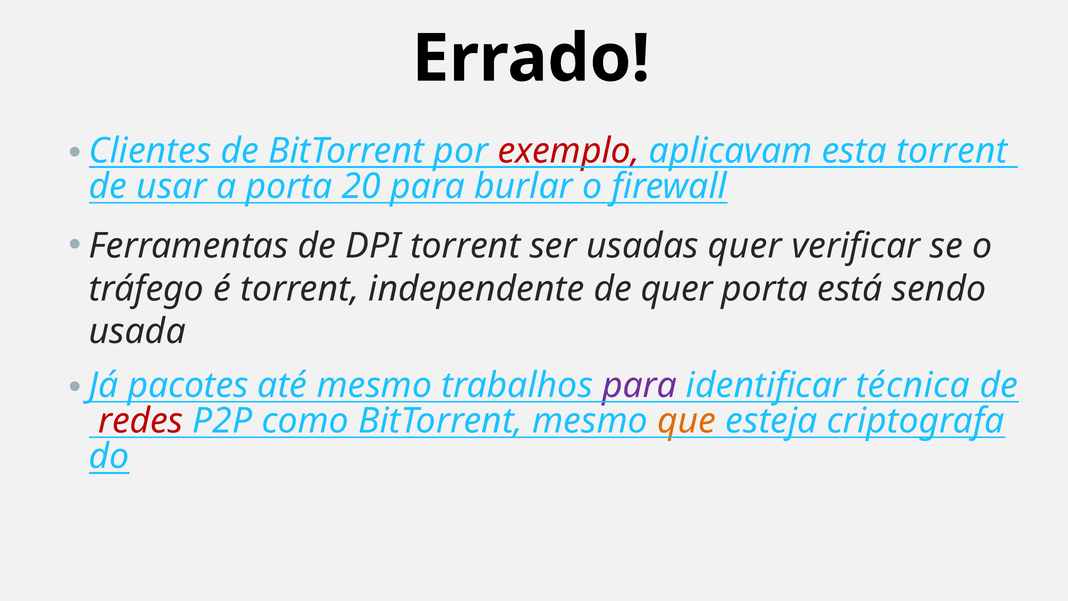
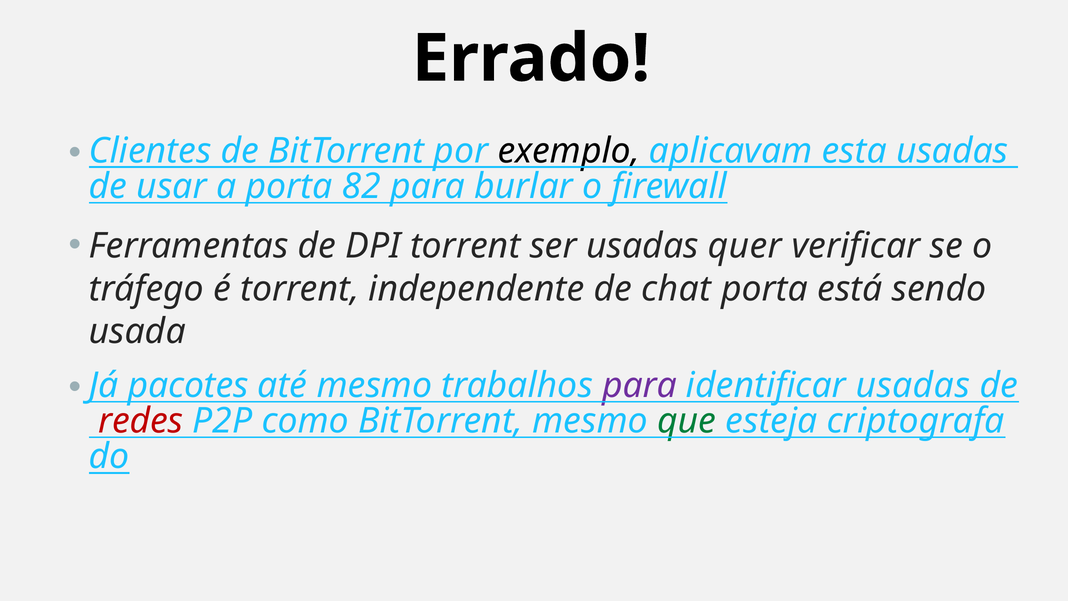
exemplo colour: red -> black
esta torrent: torrent -> usadas
20: 20 -> 82
de quer: quer -> chat
identificar técnica: técnica -> usadas
que colour: orange -> green
